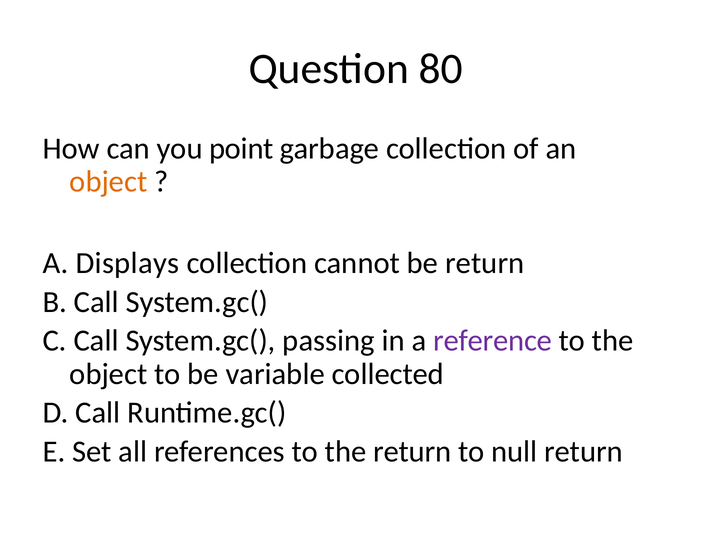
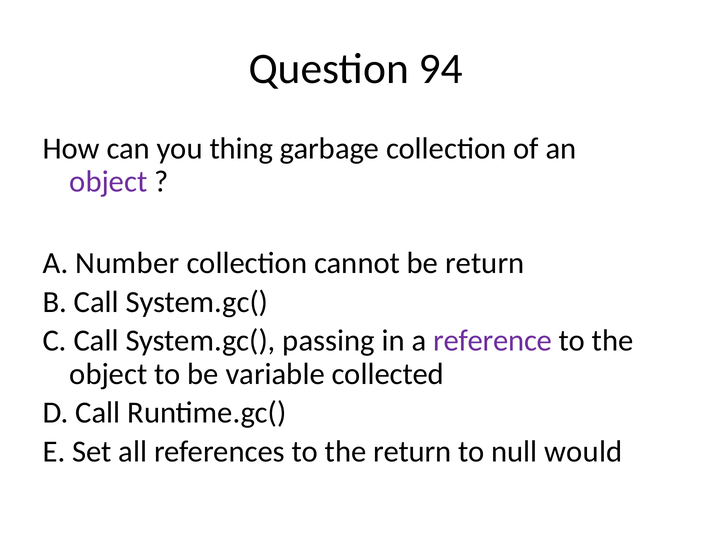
80: 80 -> 94
point: point -> thing
object at (108, 182) colour: orange -> purple
Displays: Displays -> Number
null return: return -> would
